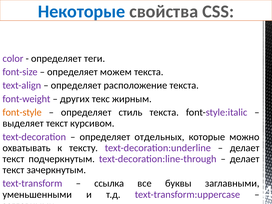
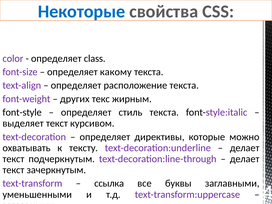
теги: теги -> class
можем: можем -> какому
font-style colour: orange -> black
отдельных: отдельных -> директивы
